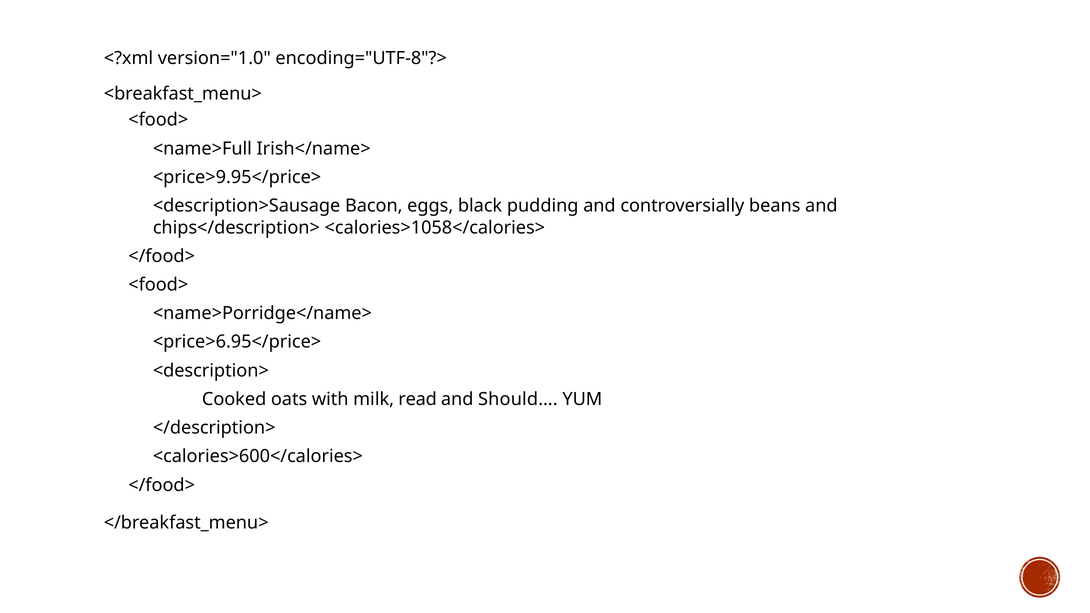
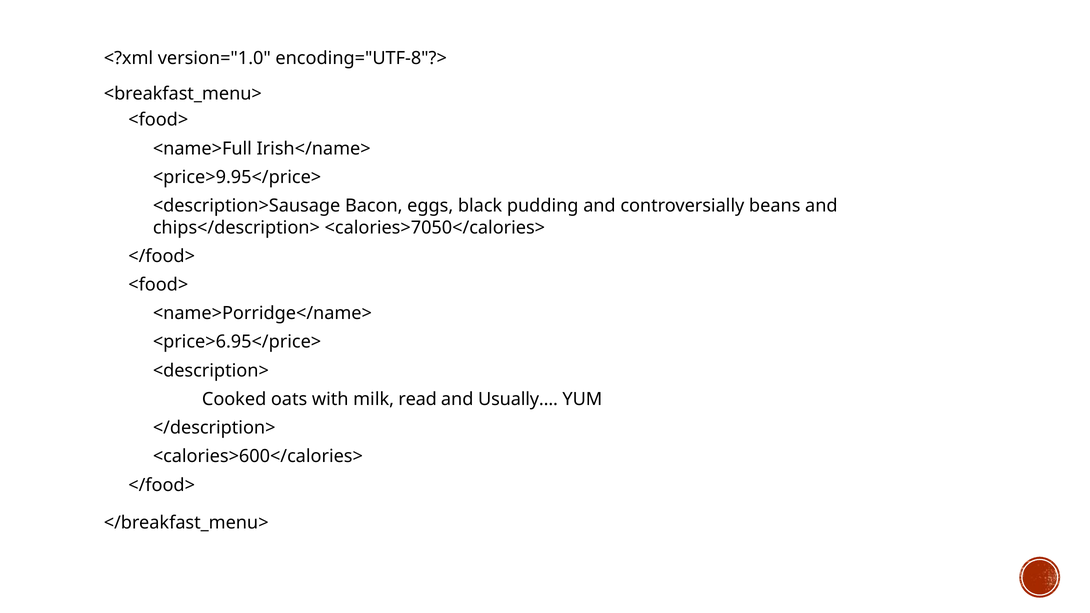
<calories>1058</calories>: <calories>1058</calories> -> <calories>7050</calories>
Should…: Should… -> Usually…
